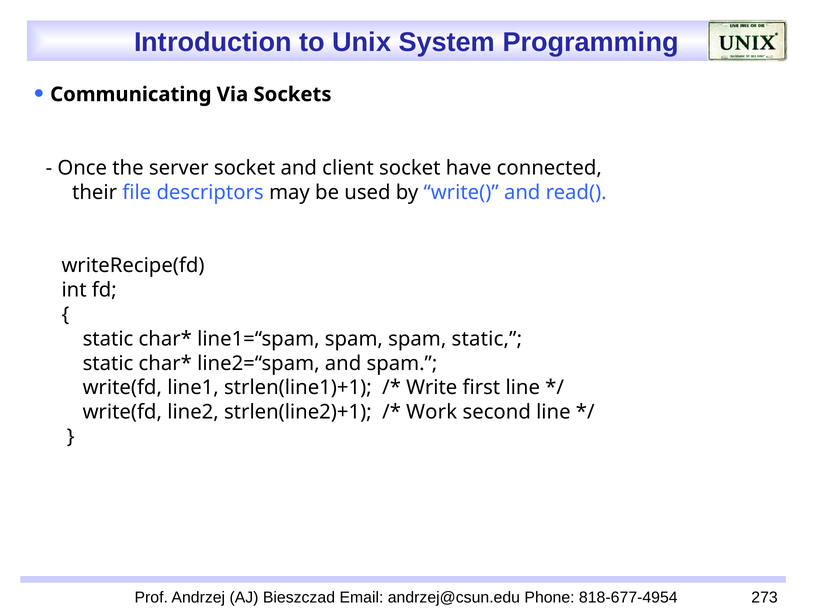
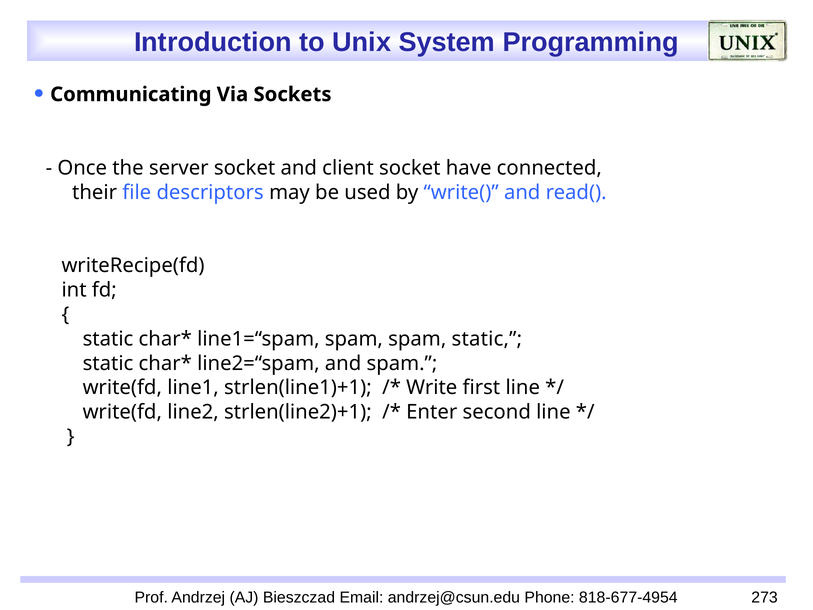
Work: Work -> Enter
